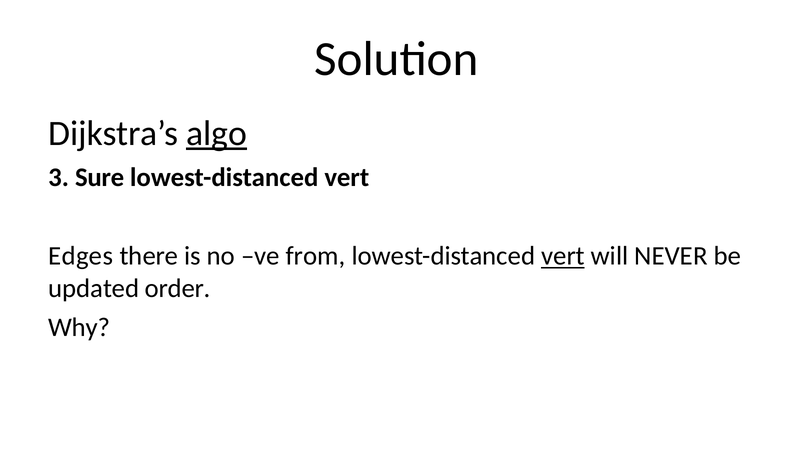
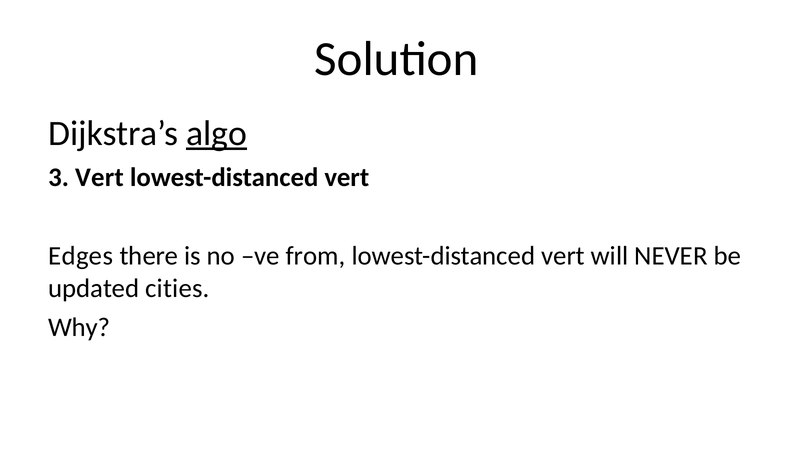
3 Sure: Sure -> Vert
vert at (563, 256) underline: present -> none
order: order -> cities
